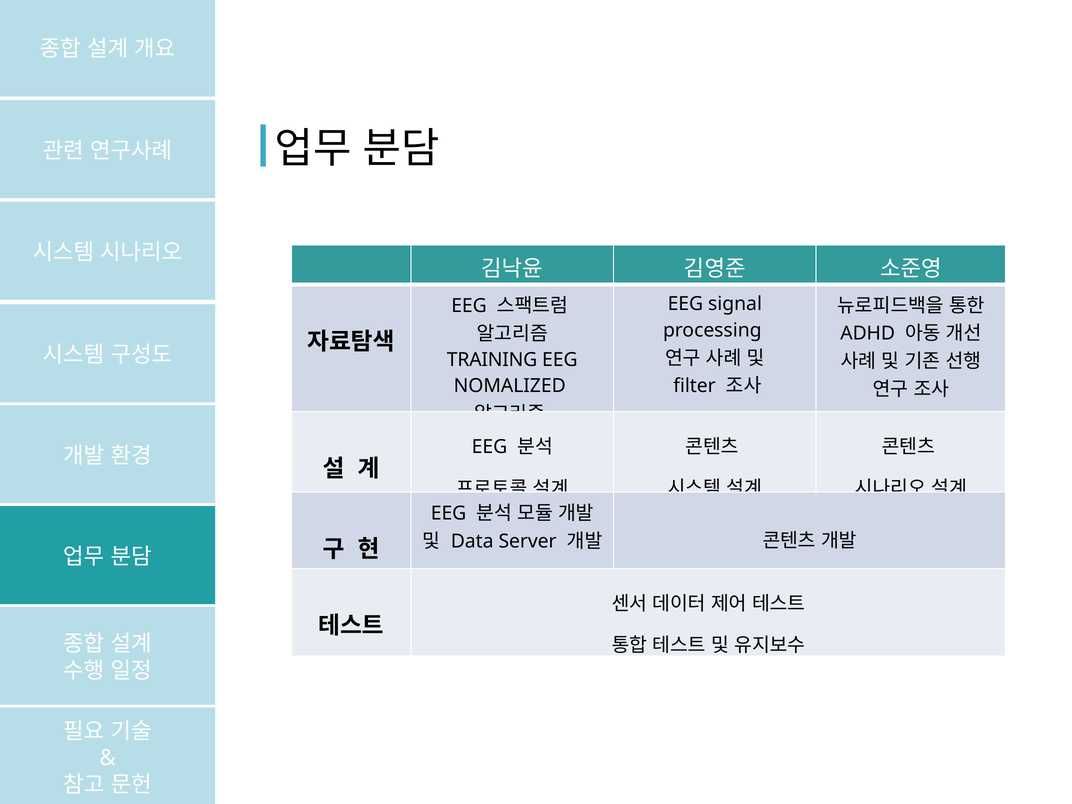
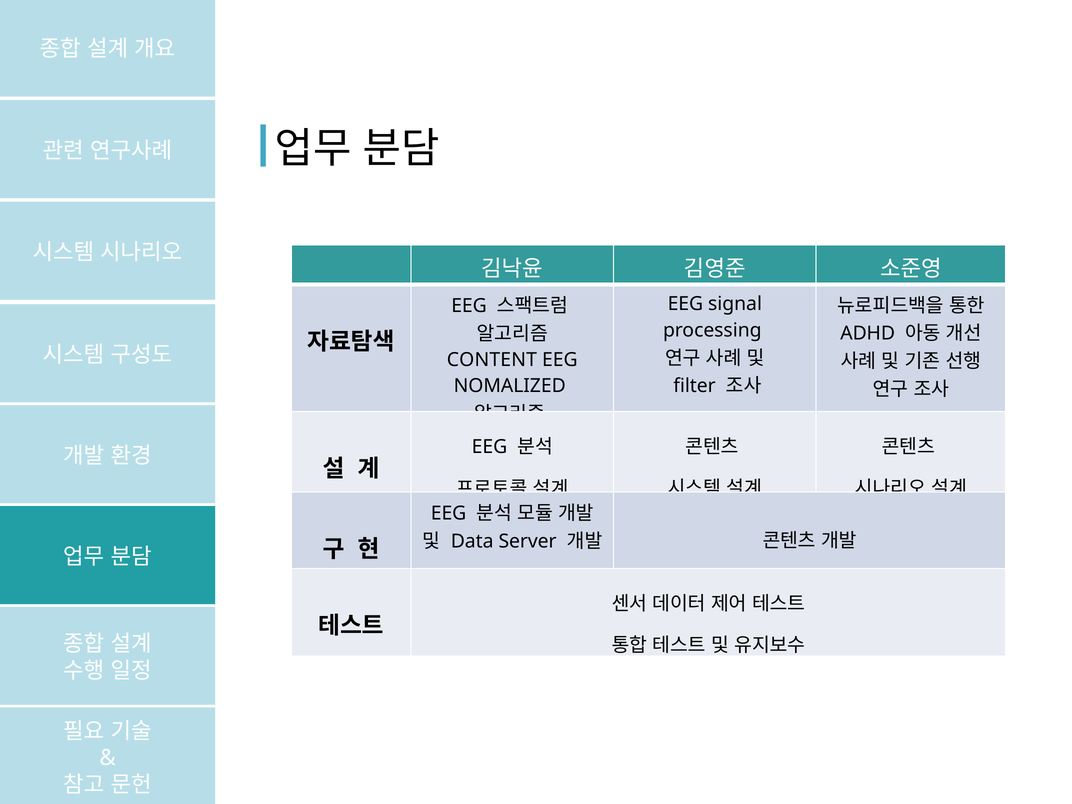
TRAINING: TRAINING -> CONTENT
